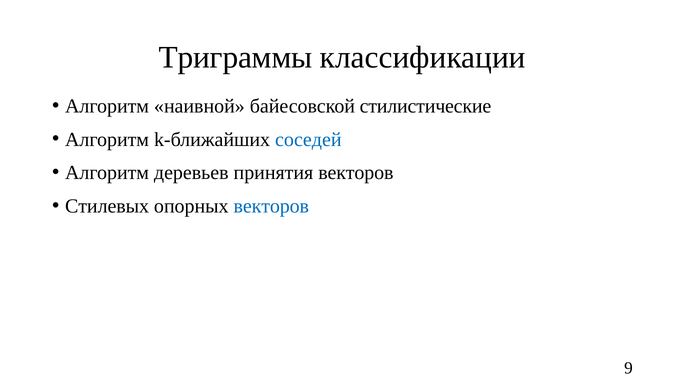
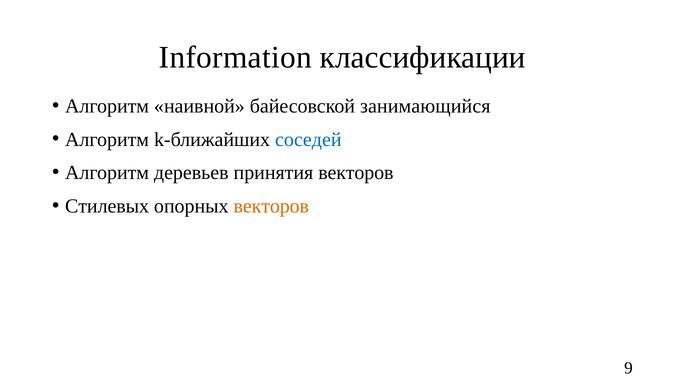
Триграммы: Триграммы -> Information
стилистические: стилистические -> занимающийся
векторов at (271, 206) colour: blue -> orange
